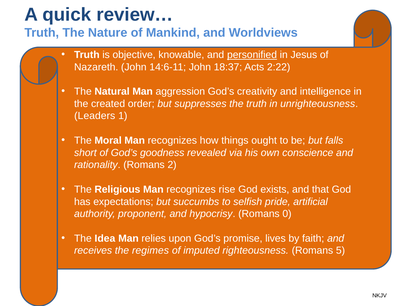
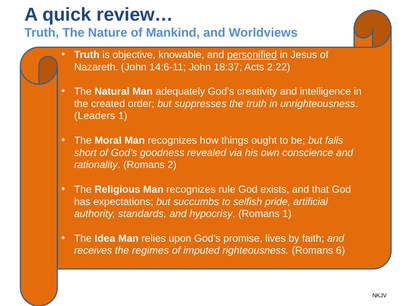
aggression: aggression -> adequately
rise: rise -> rule
proponent: proponent -> standards
Romans 0: 0 -> 1
5: 5 -> 6
